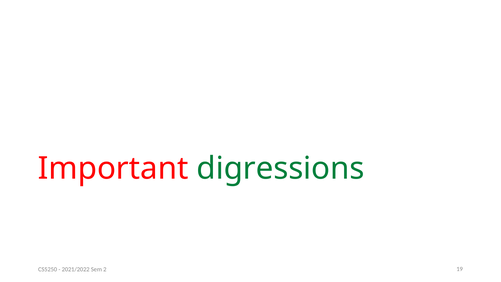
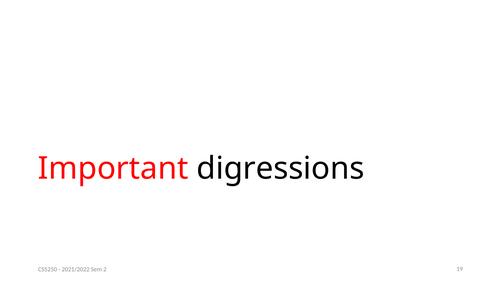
digressions colour: green -> black
